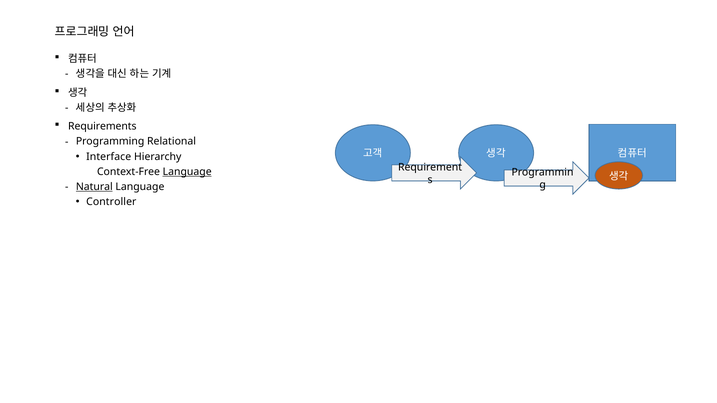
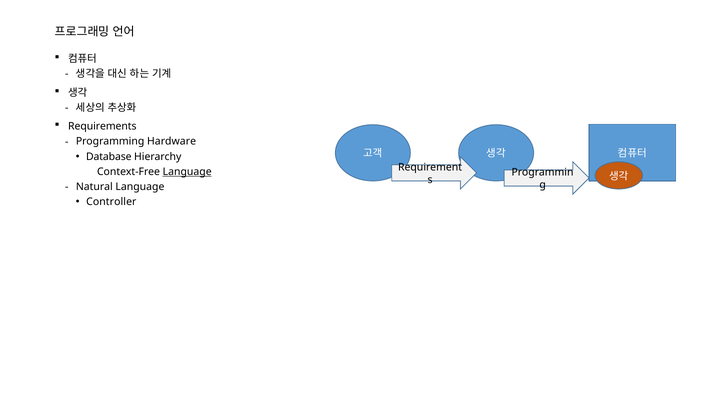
Relational: Relational -> Hardware
Interface: Interface -> Database
Natural underline: present -> none
